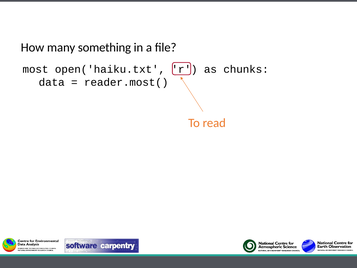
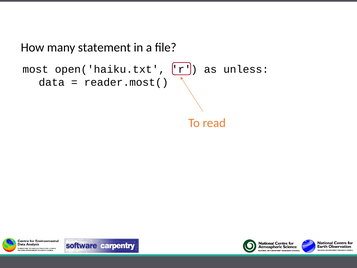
something: something -> statement
chunks: chunks -> unless
